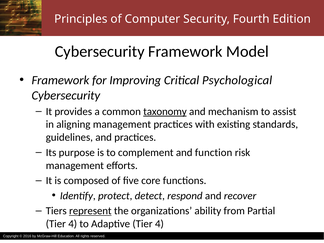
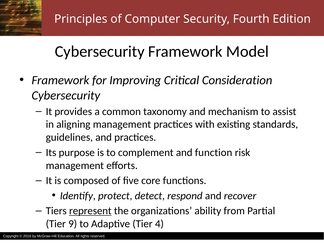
Psychological: Psychological -> Consideration
taxonomy underline: present -> none
4 at (73, 224): 4 -> 9
